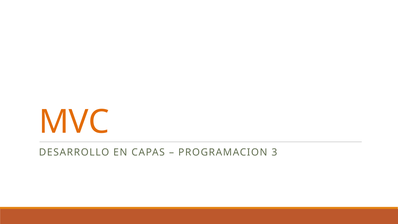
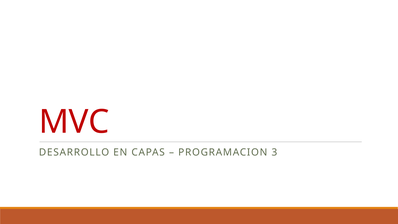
MVC colour: orange -> red
